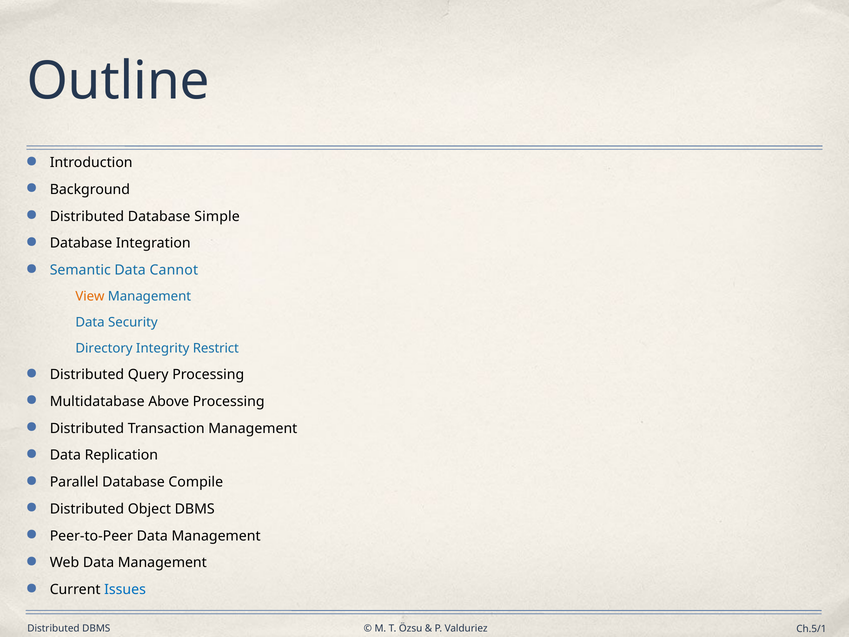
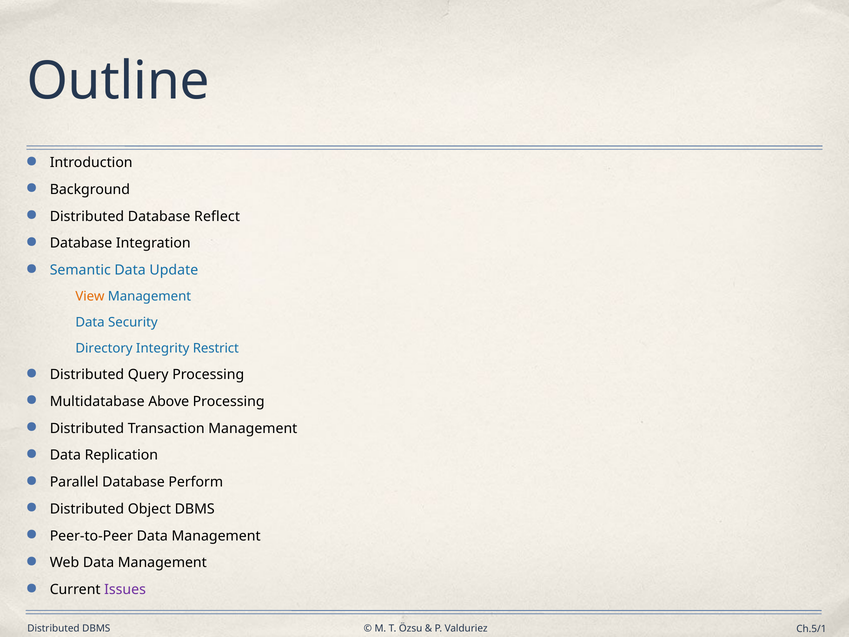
Simple: Simple -> Reflect
Cannot: Cannot -> Update
Compile: Compile -> Perform
Issues colour: blue -> purple
